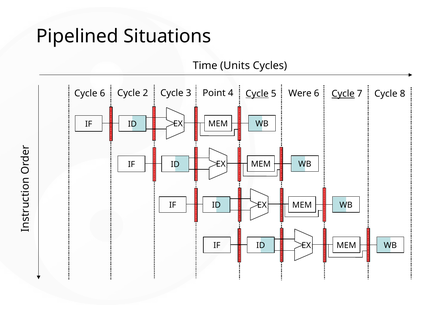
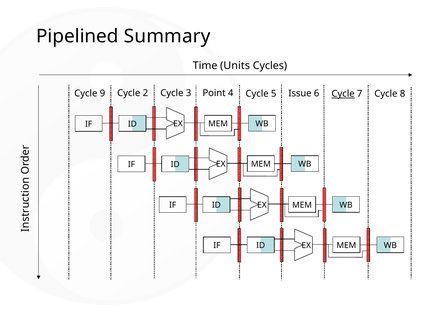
Situations: Situations -> Summary
Cycle 6: 6 -> 9
Cycle at (257, 94) underline: present -> none
Were: Were -> Issue
